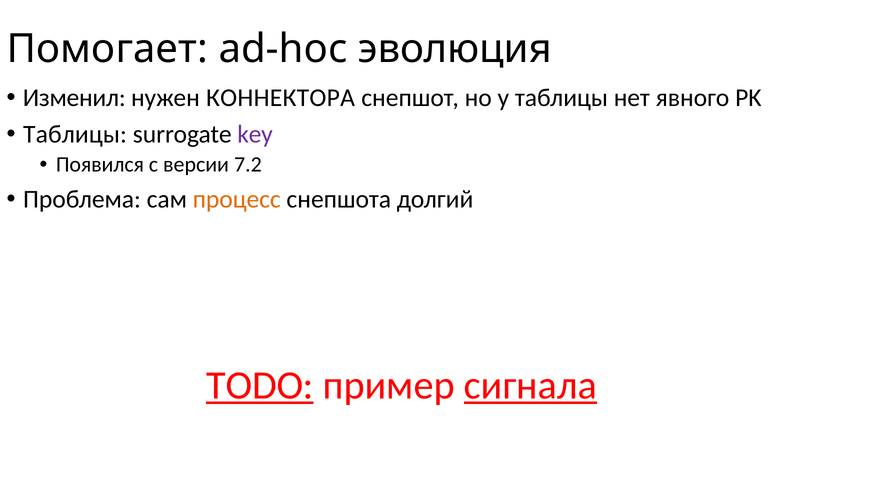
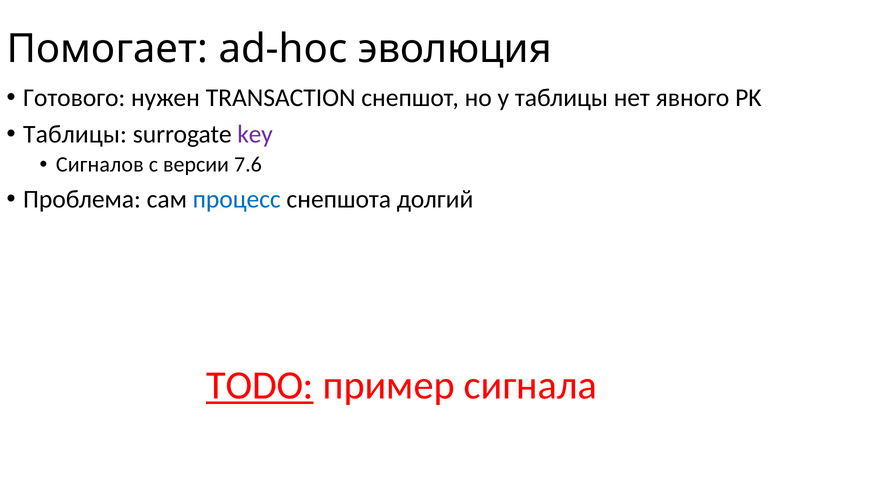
Изменил: Изменил -> Готового
КОННЕКТОРА: КОННЕКТОРА -> TRANSACTION
Появился: Появился -> Сигналов
7.2: 7.2 -> 7.6
процесс colour: orange -> blue
сигнала underline: present -> none
